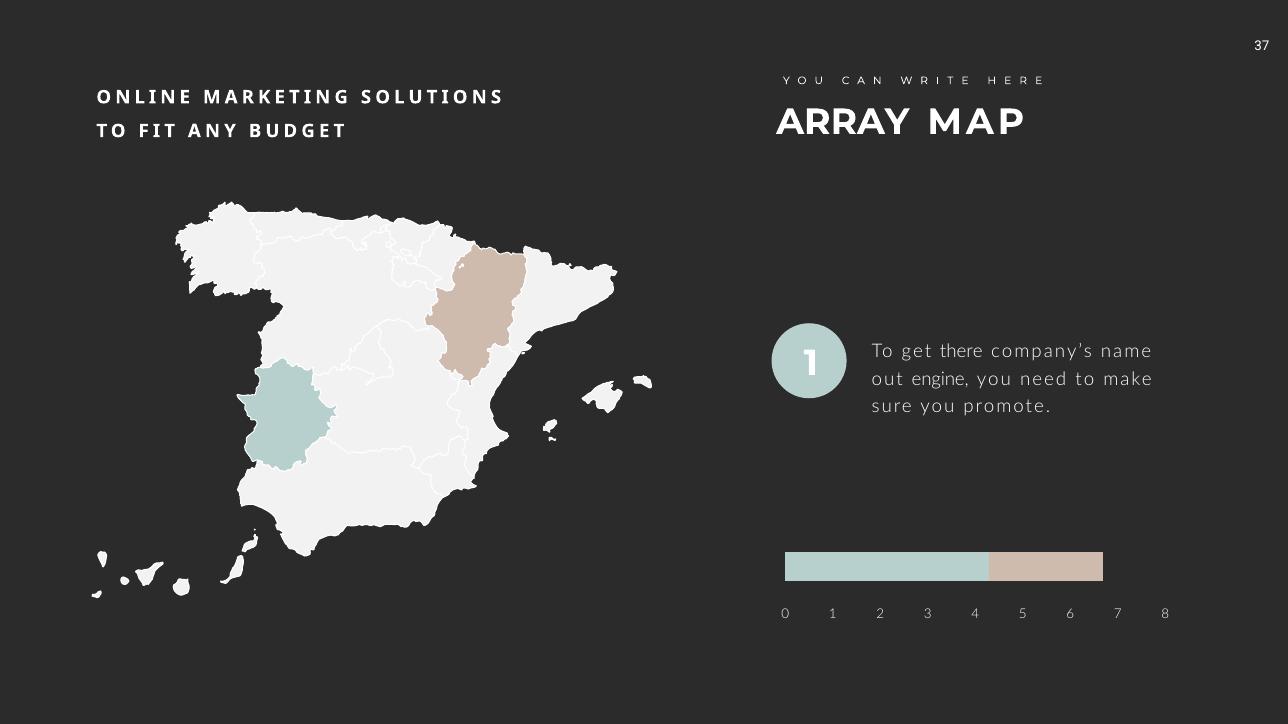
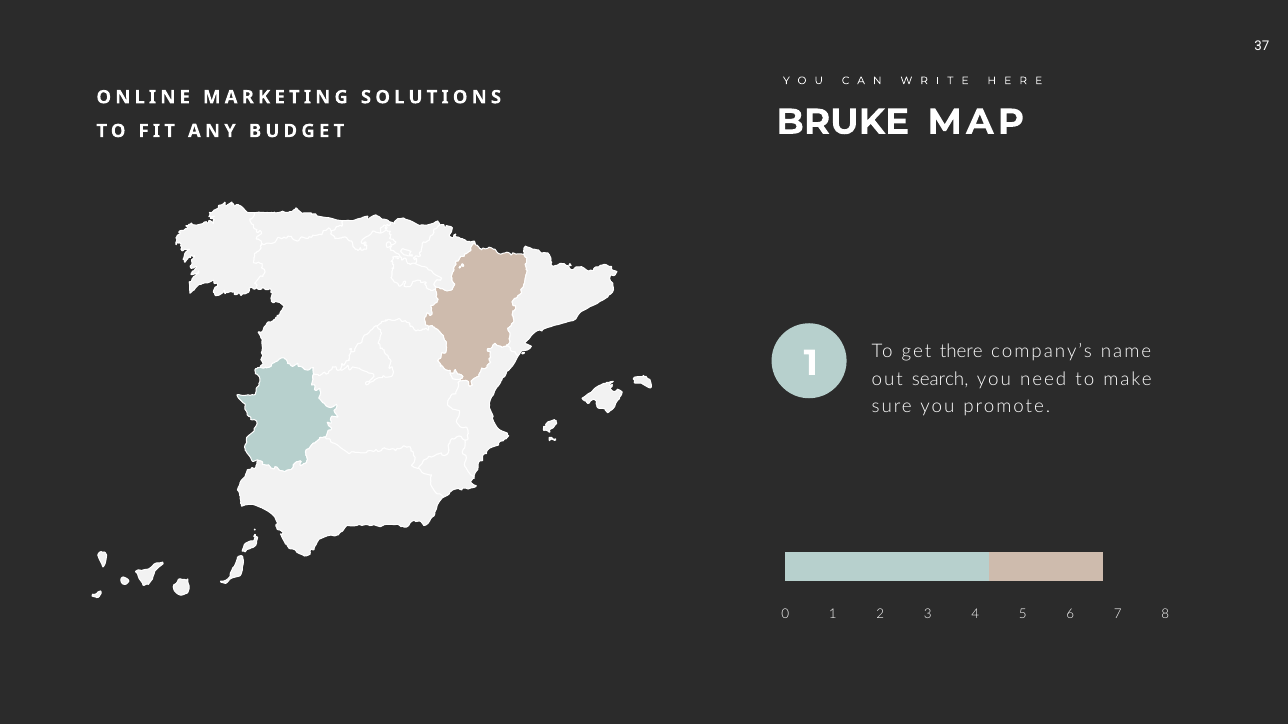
ARRAY: ARRAY -> BRUKE
engine: engine -> search
